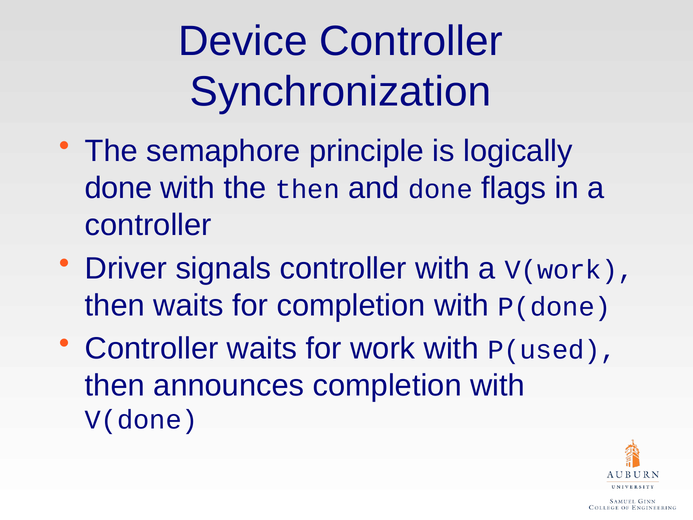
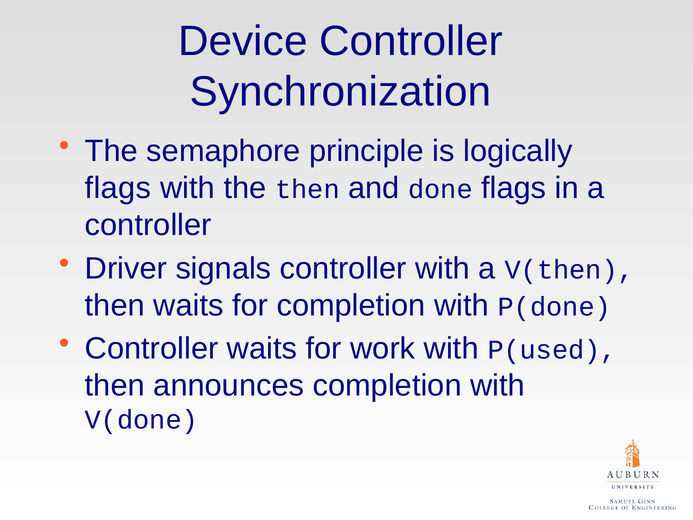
done at (118, 188): done -> flags
V(work: V(work -> V(then
